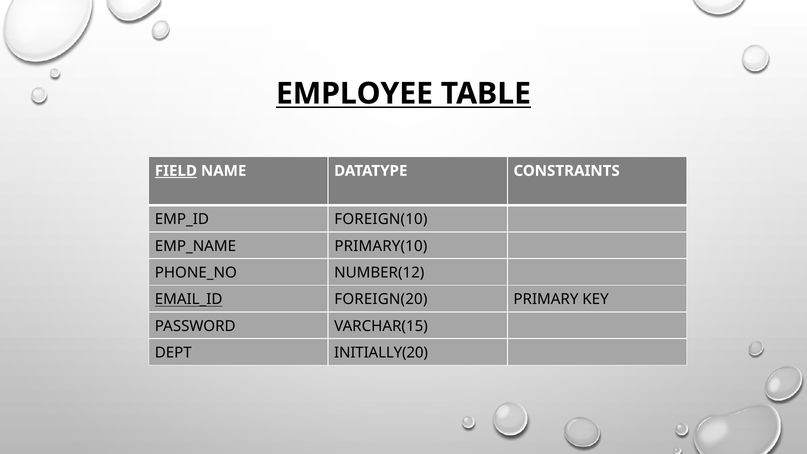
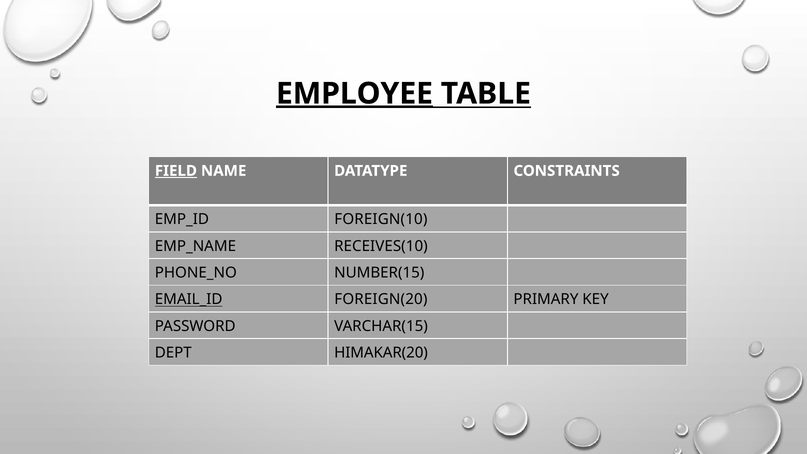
EMPLOYEE underline: none -> present
PRIMARY(10: PRIMARY(10 -> RECEIVES(10
NUMBER(12: NUMBER(12 -> NUMBER(15
INITIALLY(20: INITIALLY(20 -> HIMAKAR(20
